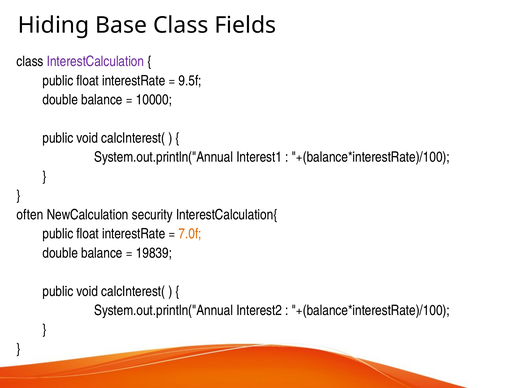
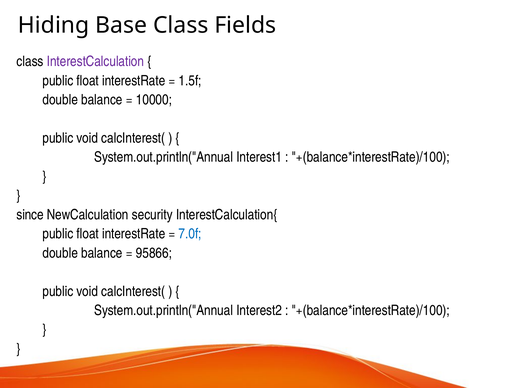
9.5f: 9.5f -> 1.5f
often: often -> since
7.0f colour: orange -> blue
19839: 19839 -> 95866
